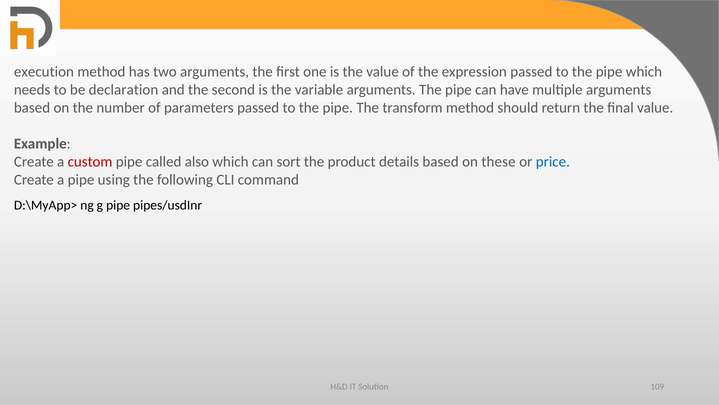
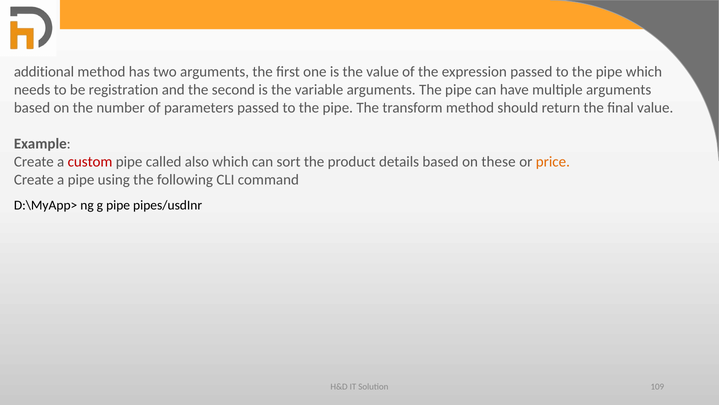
execution: execution -> additional
declaration: declaration -> registration
price colour: blue -> orange
